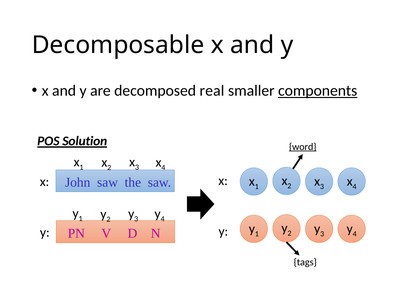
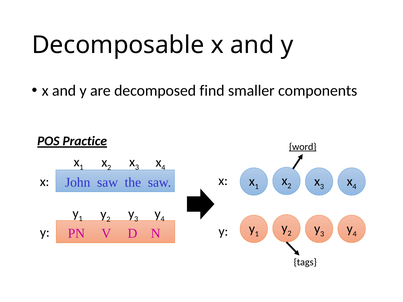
real: real -> find
components underline: present -> none
Solution: Solution -> Practice
